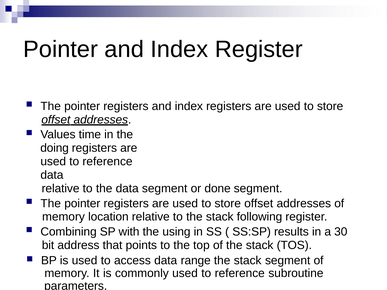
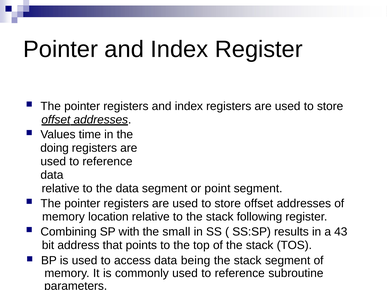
done: done -> point
using: using -> small
30: 30 -> 43
range: range -> being
